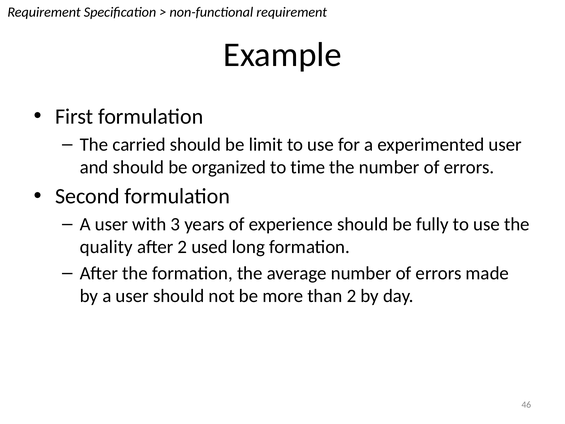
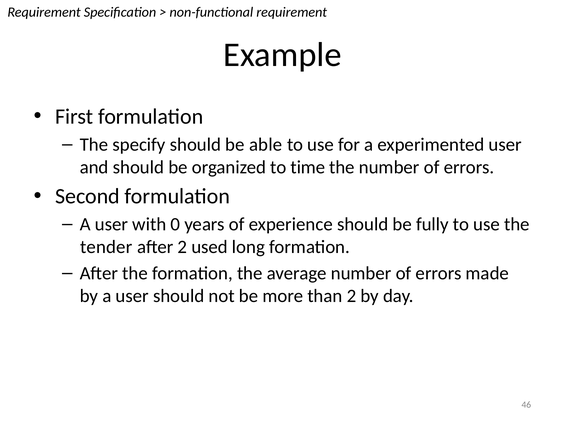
carried: carried -> specify
limit: limit -> able
3: 3 -> 0
quality: quality -> tender
